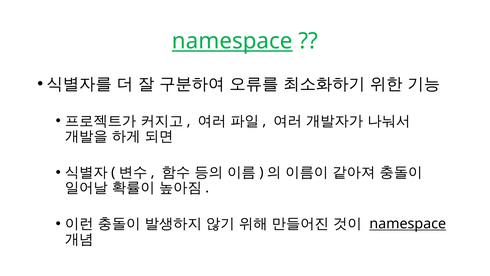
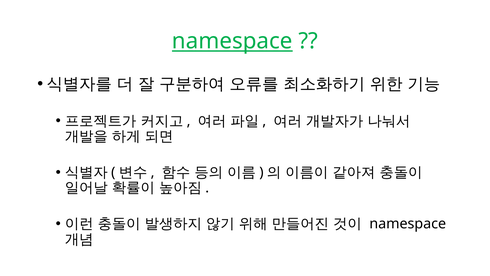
namespace at (408, 224) underline: present -> none
